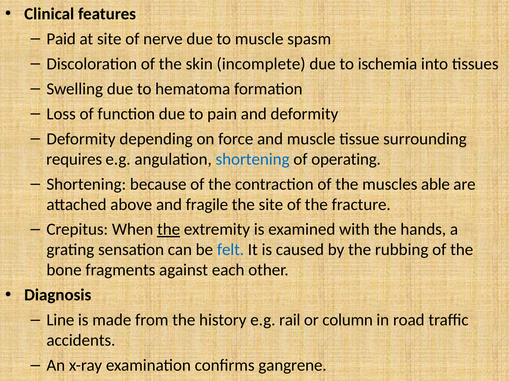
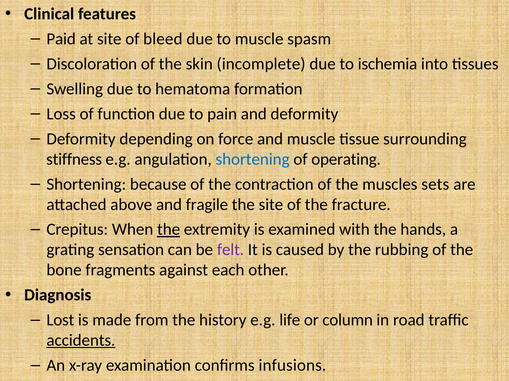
nerve: nerve -> bleed
requires: requires -> stiffness
able: able -> sets
felt colour: blue -> purple
Line: Line -> Lost
rail: rail -> life
accidents underline: none -> present
gangrene: gangrene -> infusions
